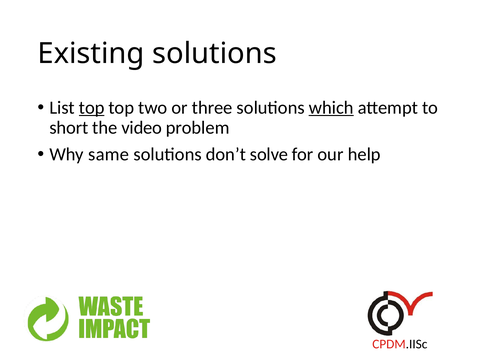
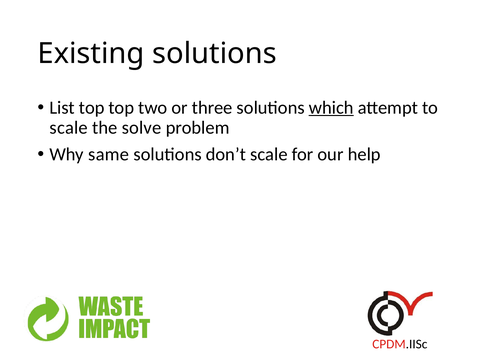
top at (92, 108) underline: present -> none
short at (69, 128): short -> scale
video: video -> solve
don’t solve: solve -> scale
